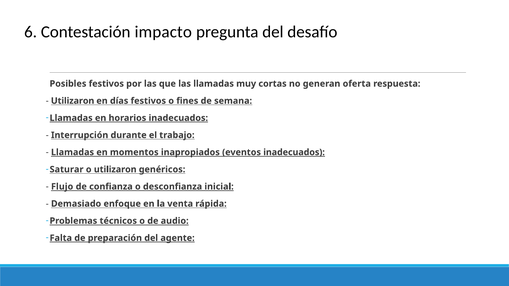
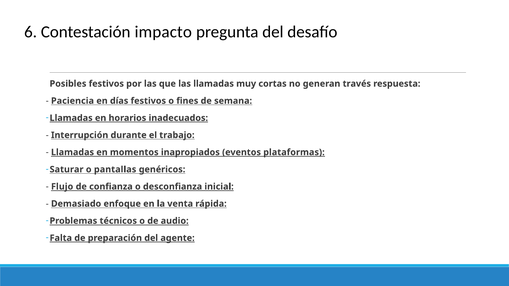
oferta: oferta -> través
Utilizaron at (73, 101): Utilizaron -> Paciencia
eventos inadecuados: inadecuados -> plataformas
o utilizaron: utilizaron -> pantallas
